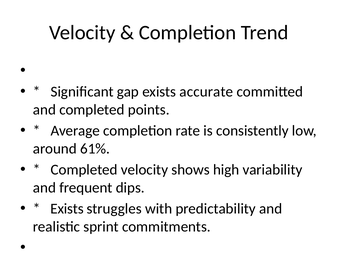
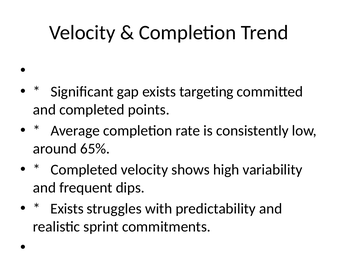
accurate: accurate -> targeting
61%: 61% -> 65%
